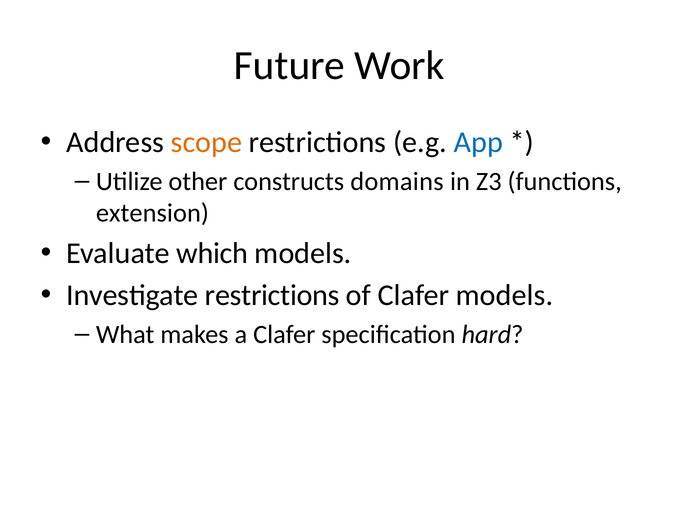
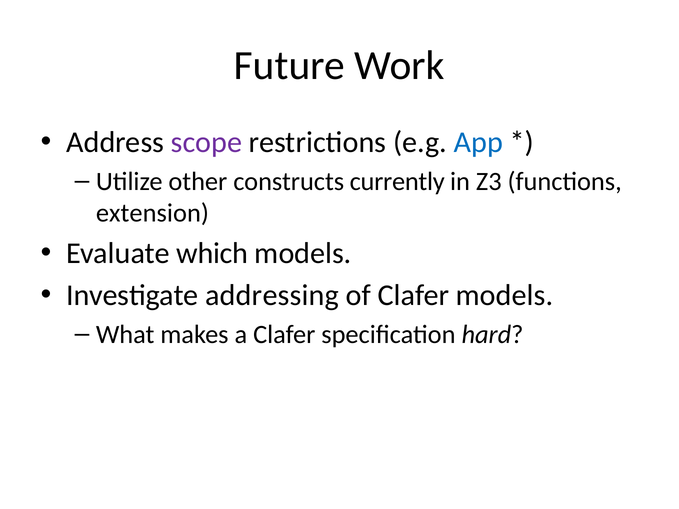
scope colour: orange -> purple
domains: domains -> currently
Investigate restrictions: restrictions -> addressing
